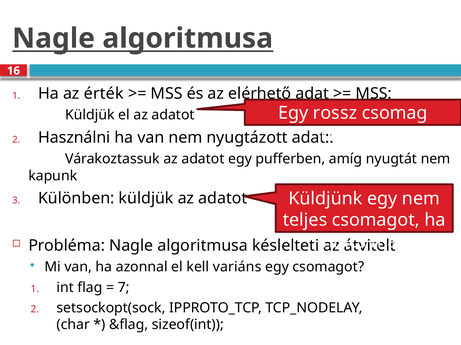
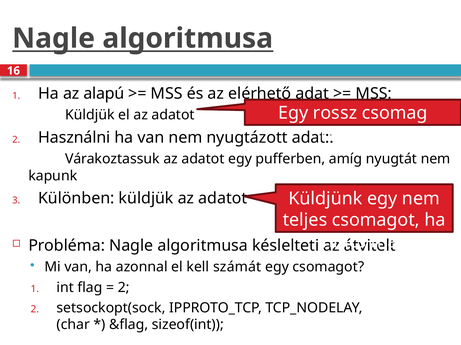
érték: érték -> alapú
variáns: variáns -> számát
7 at (124, 288): 7 -> 2
